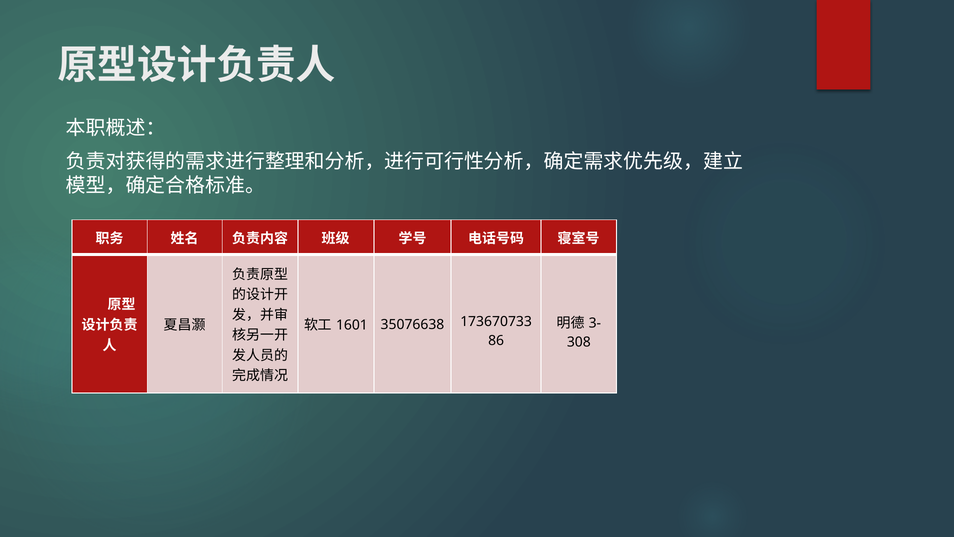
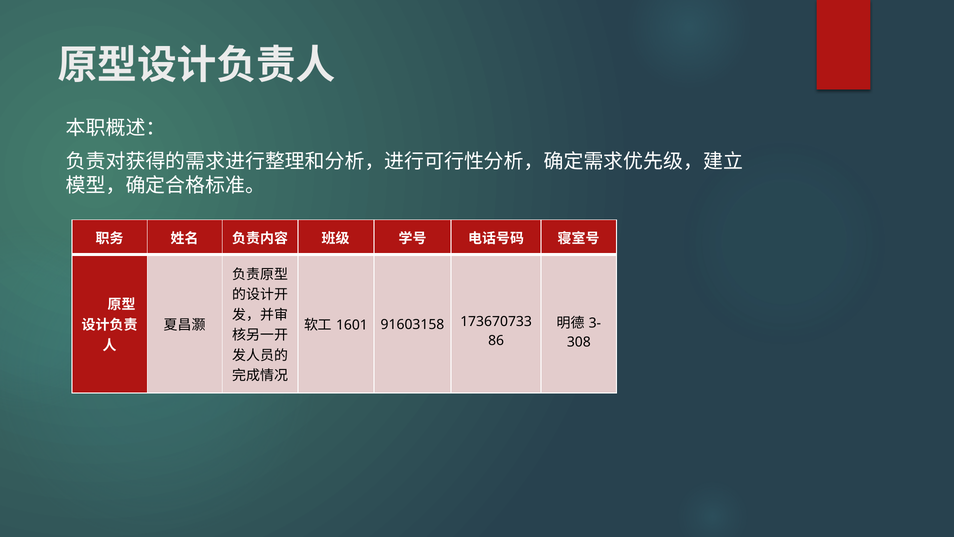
35076638: 35076638 -> 91603158
